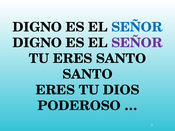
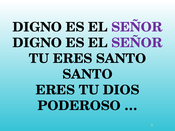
SEÑOR at (137, 27) colour: blue -> purple
